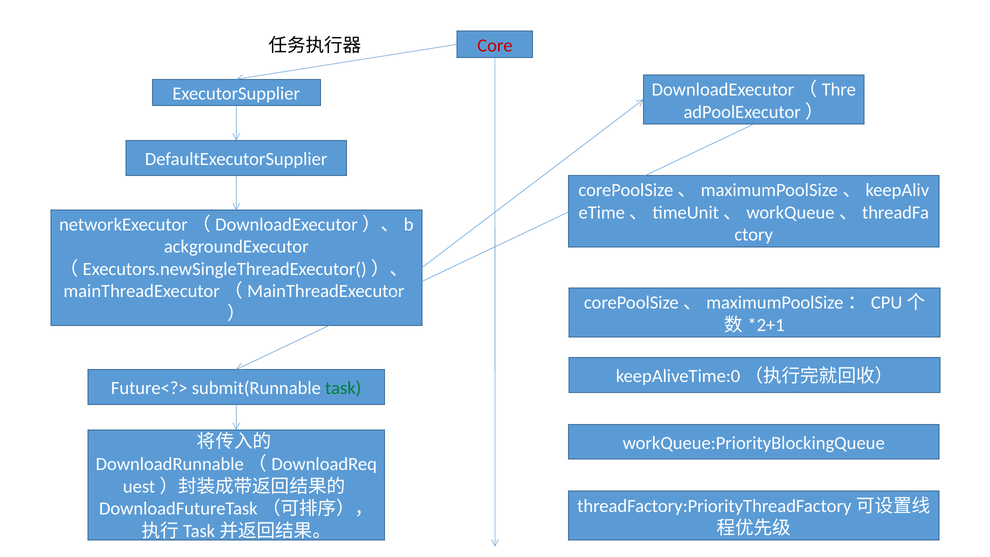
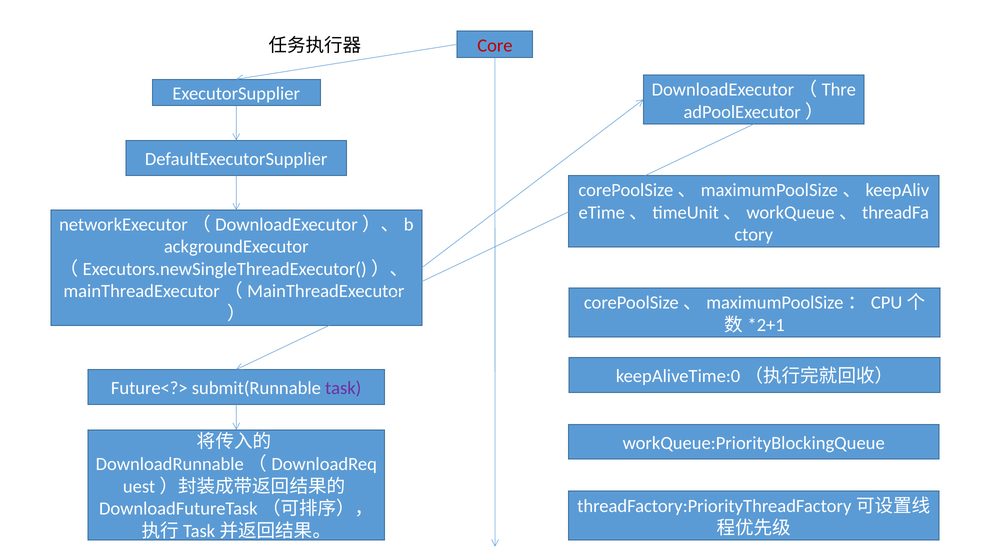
task colour: green -> purple
